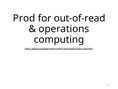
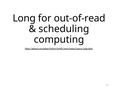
Prod: Prod -> Long
operations: operations -> scheduling
